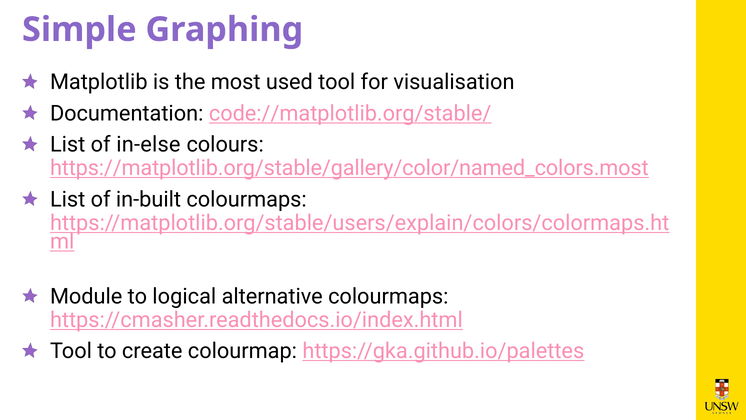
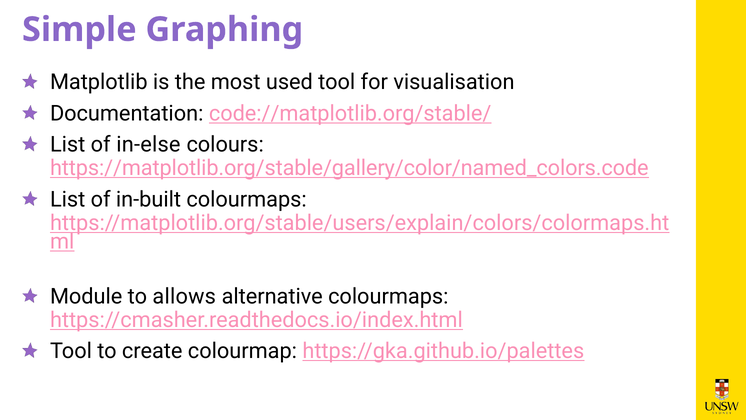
https://matplotlib.org/stable/gallery/color/named_colors.most: https://matplotlib.org/stable/gallery/color/named_colors.most -> https://matplotlib.org/stable/gallery/color/named_colors.code
logical: logical -> allows
